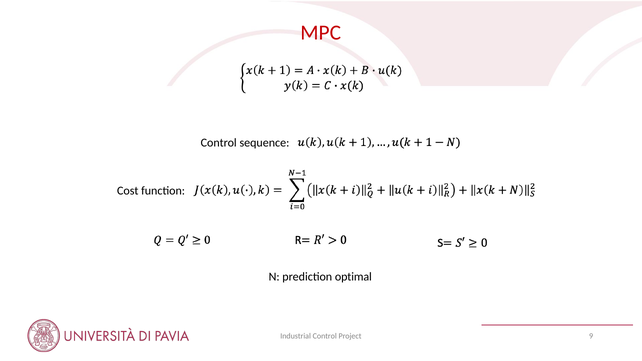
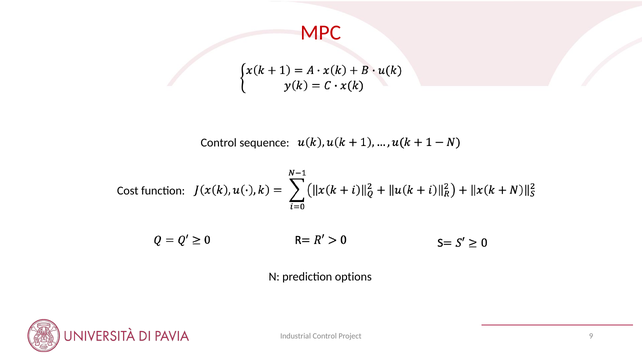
optimal: optimal -> options
